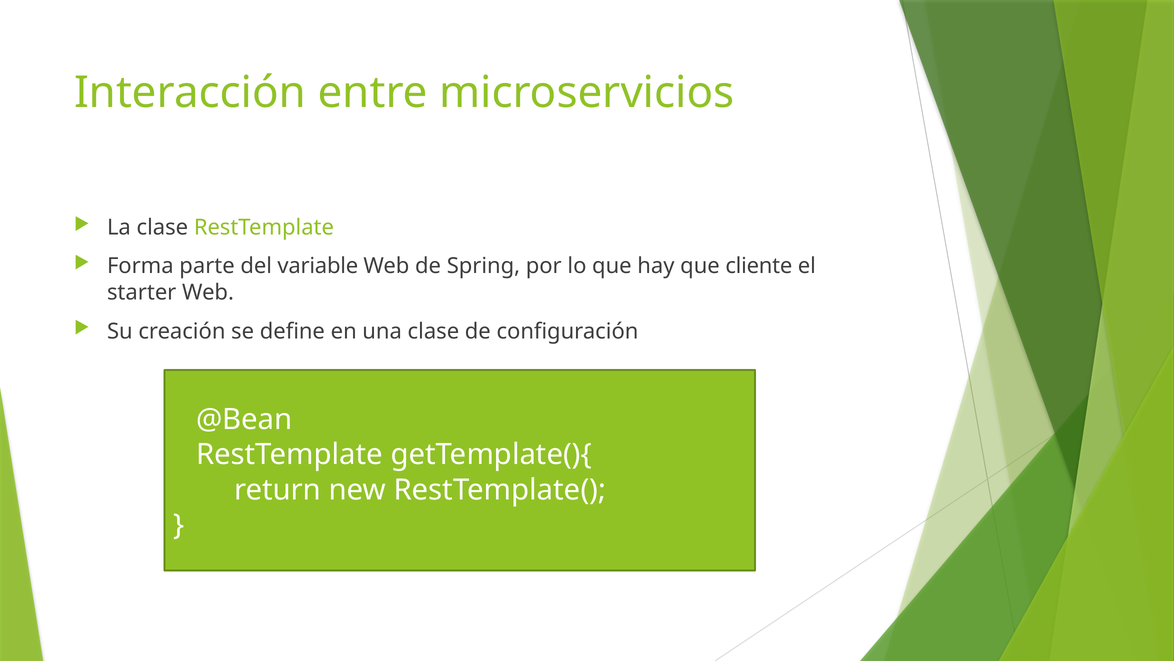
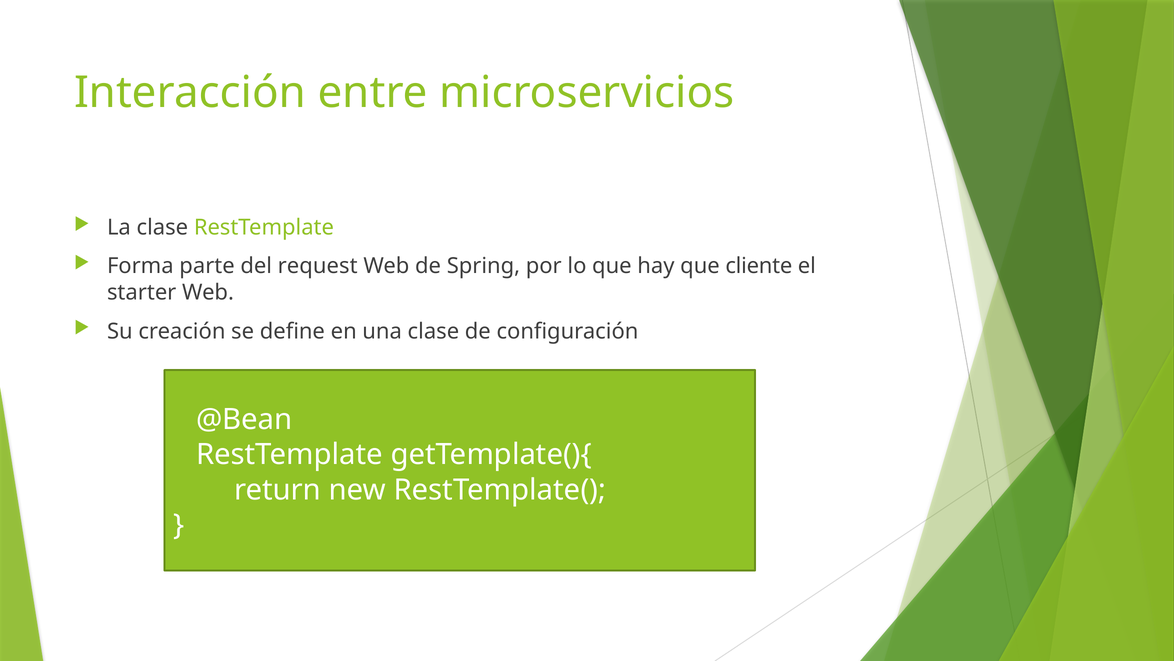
variable: variable -> request
